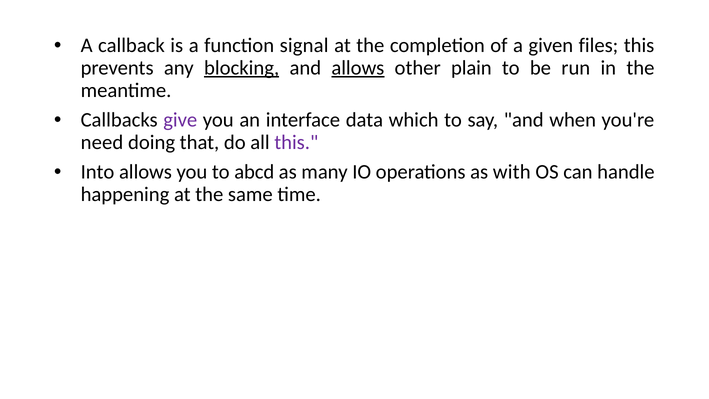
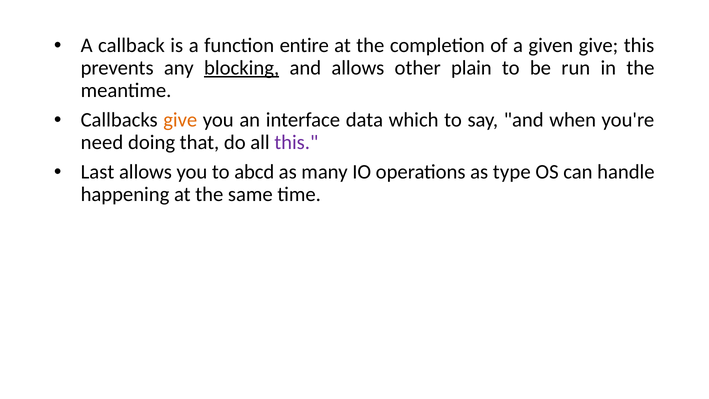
signal: signal -> entire
given files: files -> give
allows at (358, 68) underline: present -> none
give at (180, 120) colour: purple -> orange
Into: Into -> Last
with: with -> type
